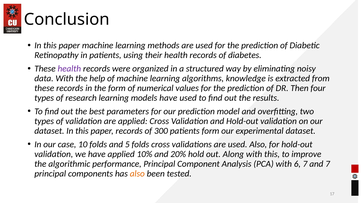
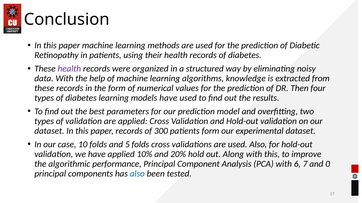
types of research: research -> diabetes
and 7: 7 -> 0
also at (137, 174) colour: orange -> blue
